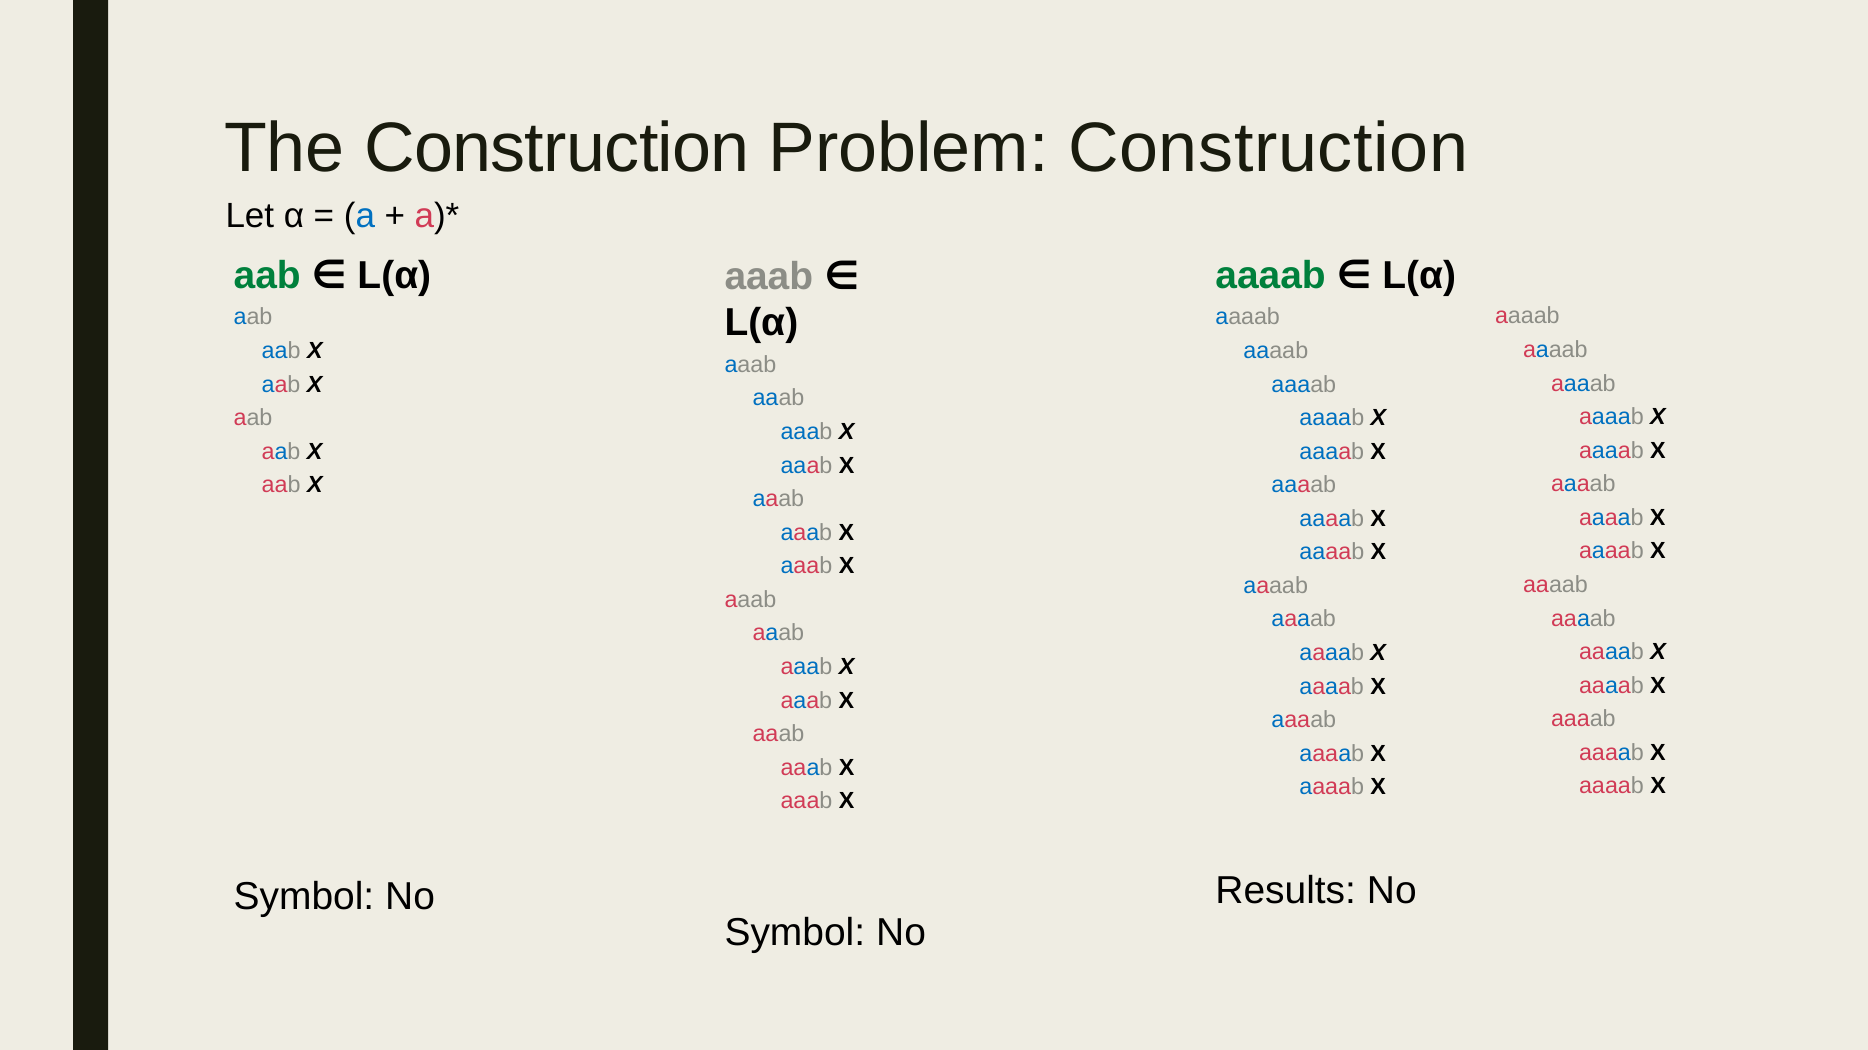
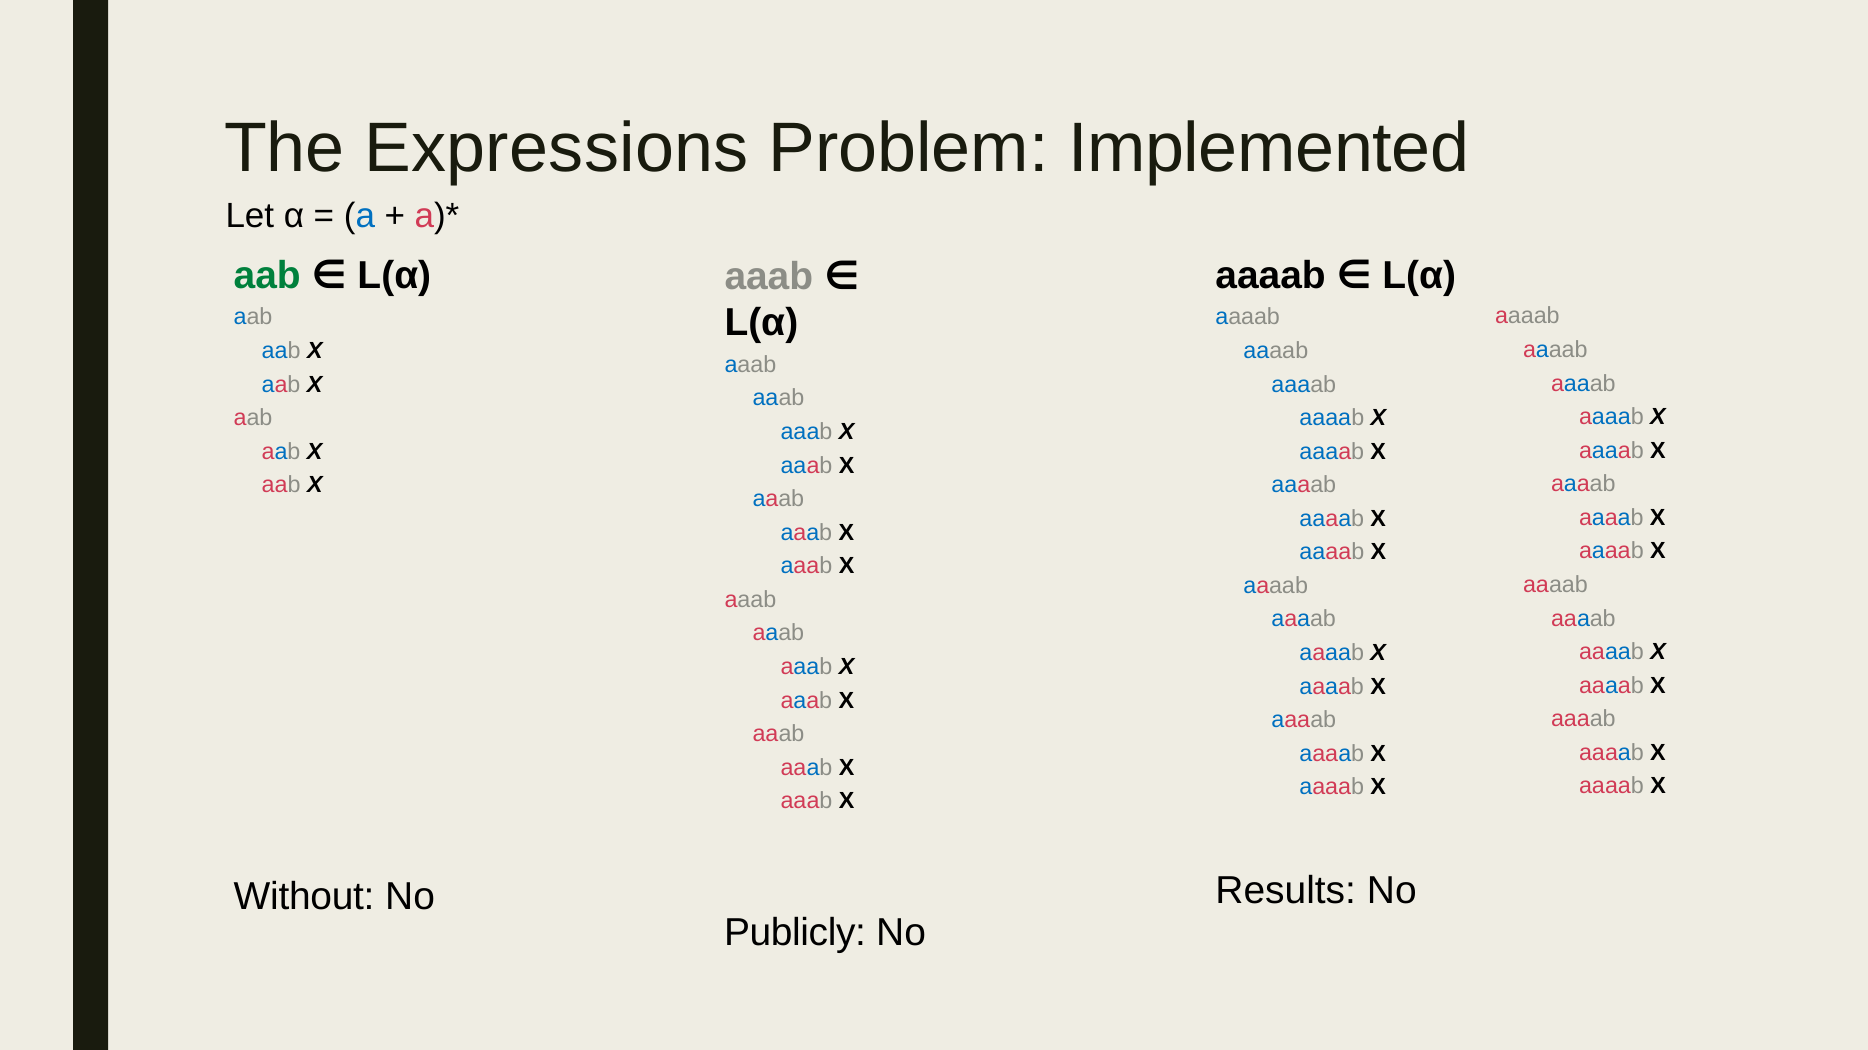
The Construction: Construction -> Expressions
Problem Construction: Construction -> Implemented
aaaab at (1271, 276) colour: green -> black
Symbol at (304, 897): Symbol -> Without
Symbol at (795, 934): Symbol -> Publicly
